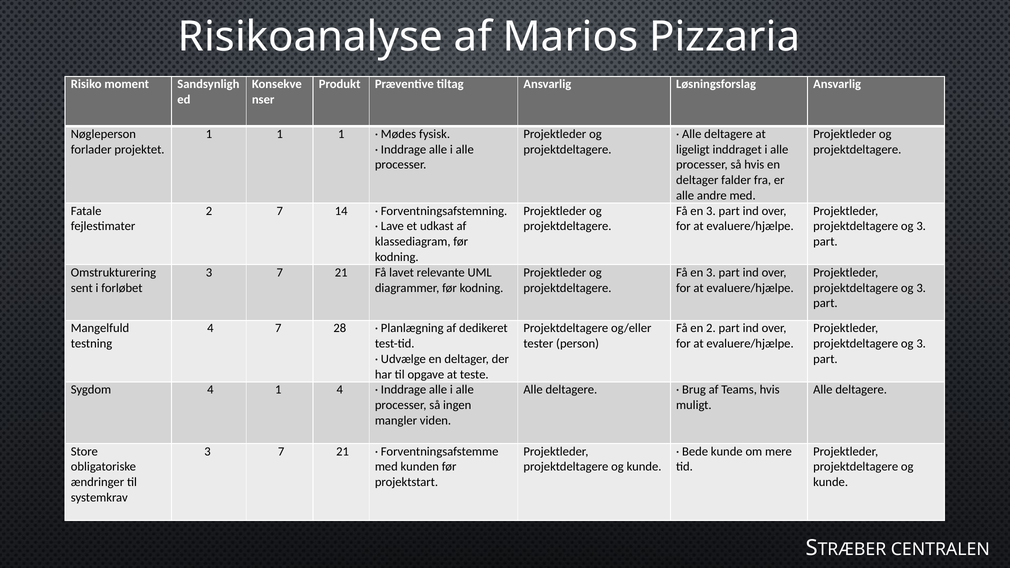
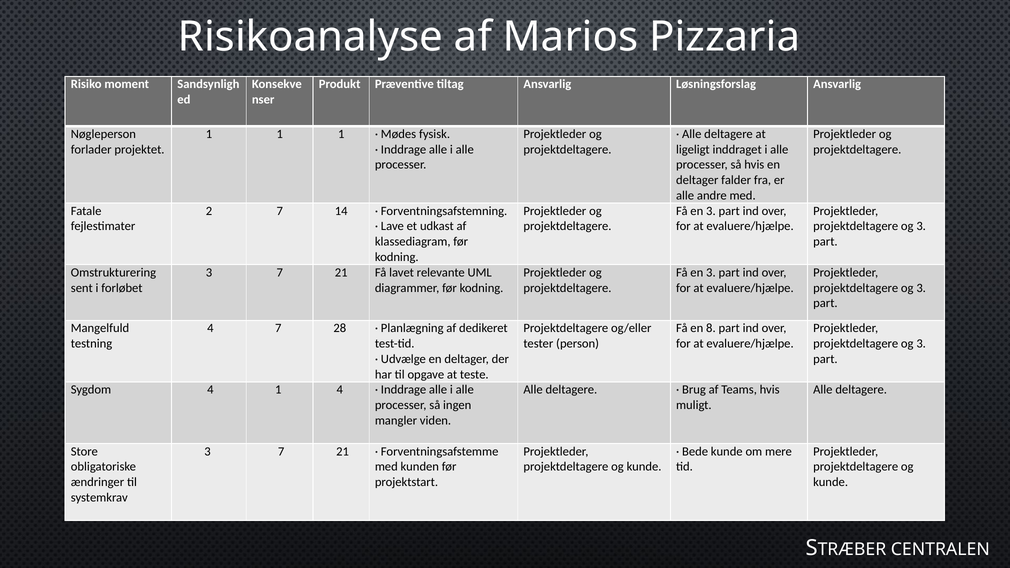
en 2: 2 -> 8
